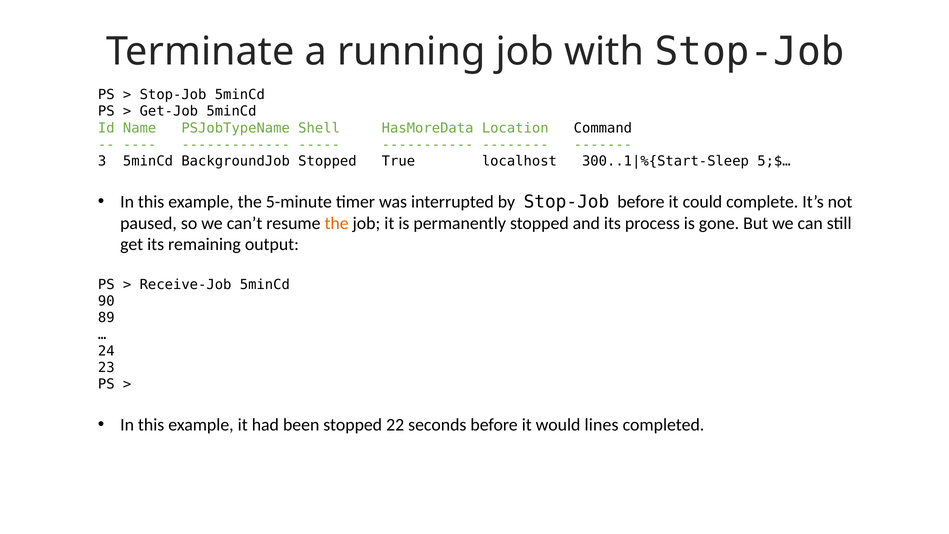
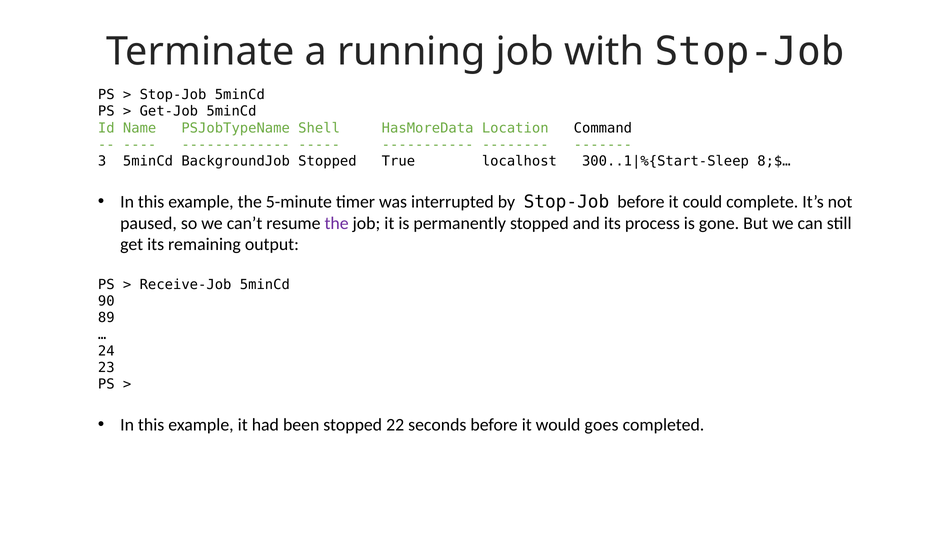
5;$…: 5;$… -> 8;$…
the at (337, 223) colour: orange -> purple
lines: lines -> goes
